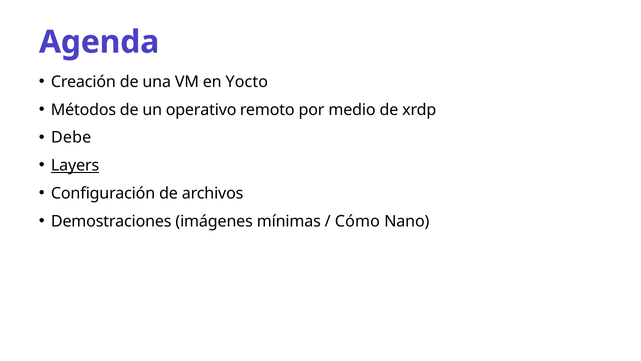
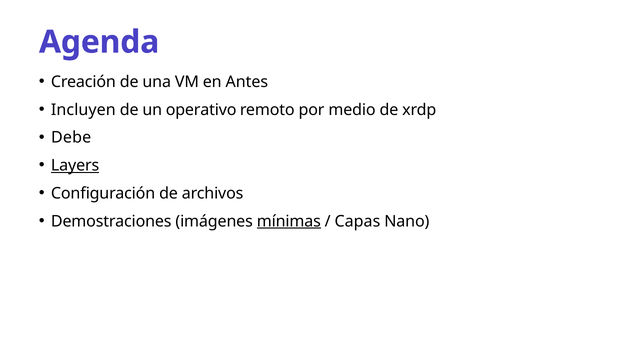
Yocto: Yocto -> Antes
Métodos: Métodos -> Incluyen
mínimas underline: none -> present
Cómo: Cómo -> Capas
